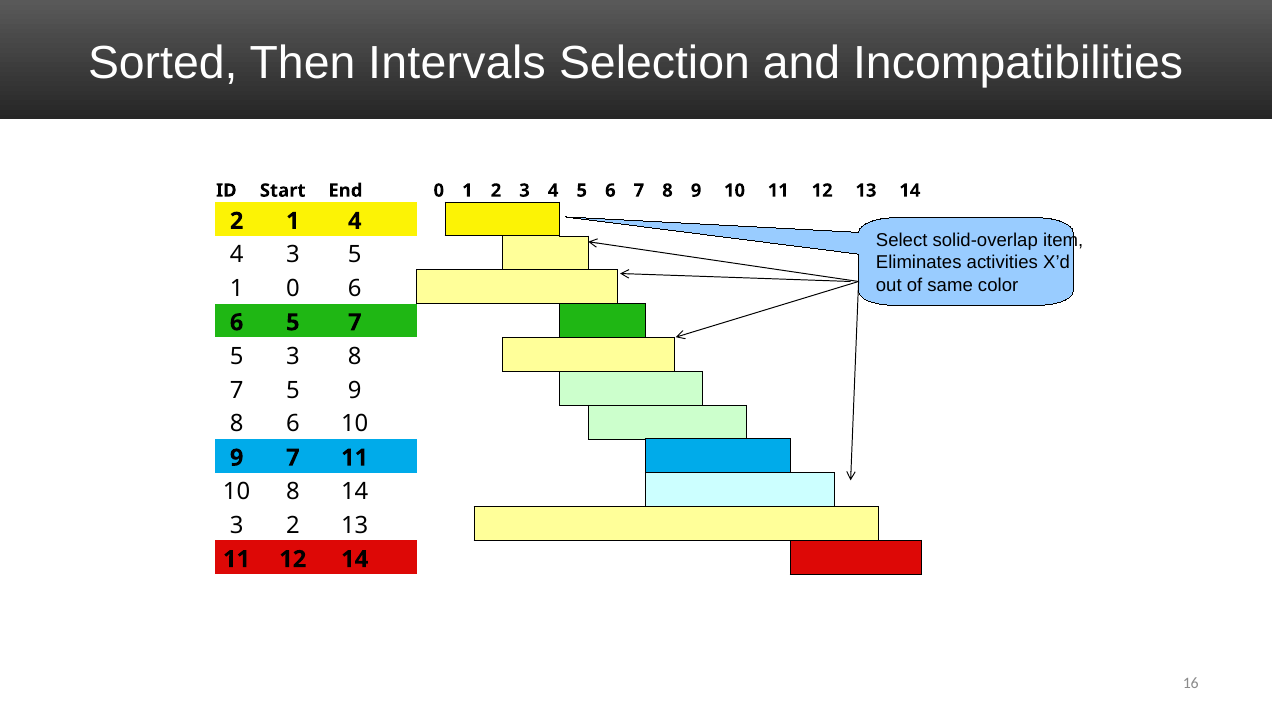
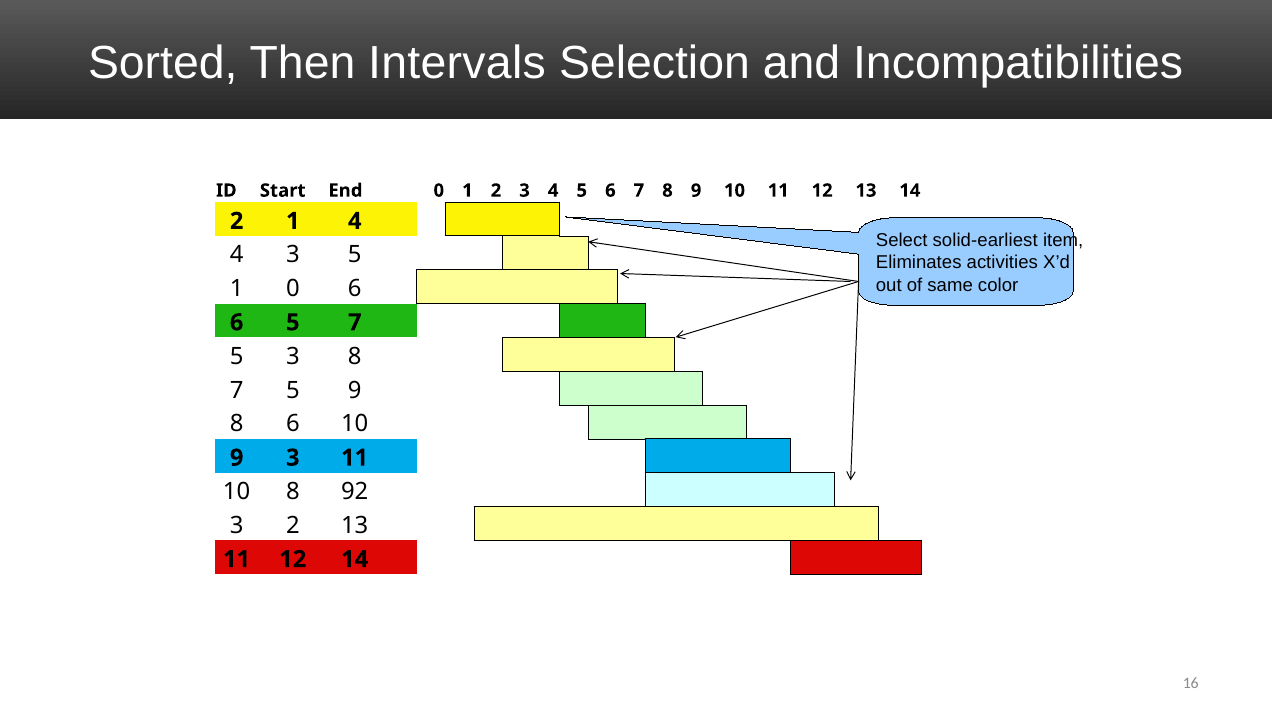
solid-overlap: solid-overlap -> solid-earliest
9 7: 7 -> 3
8 14: 14 -> 92
